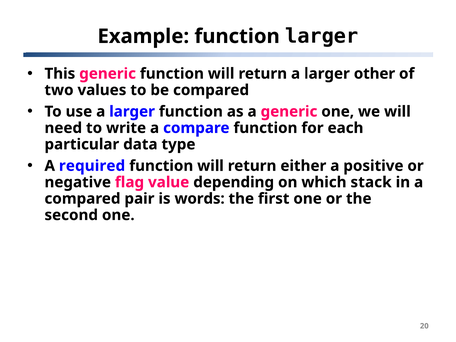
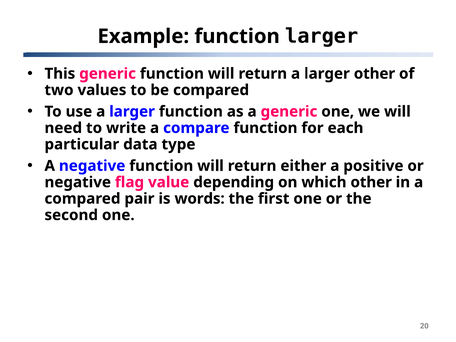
A required: required -> negative
which stack: stack -> other
